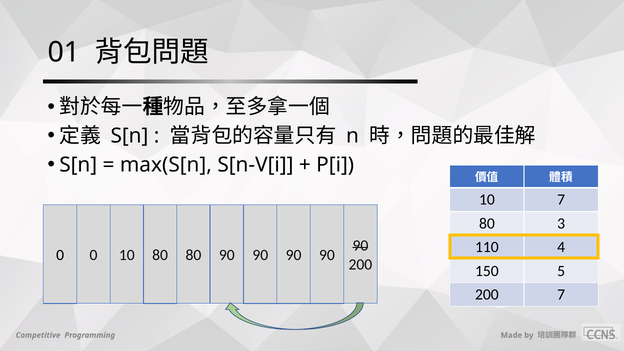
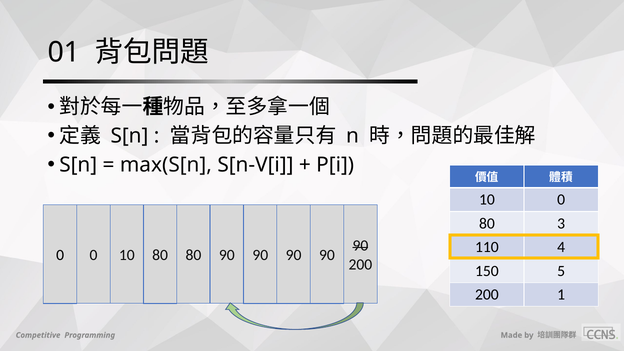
10 7: 7 -> 0
200 7: 7 -> 1
